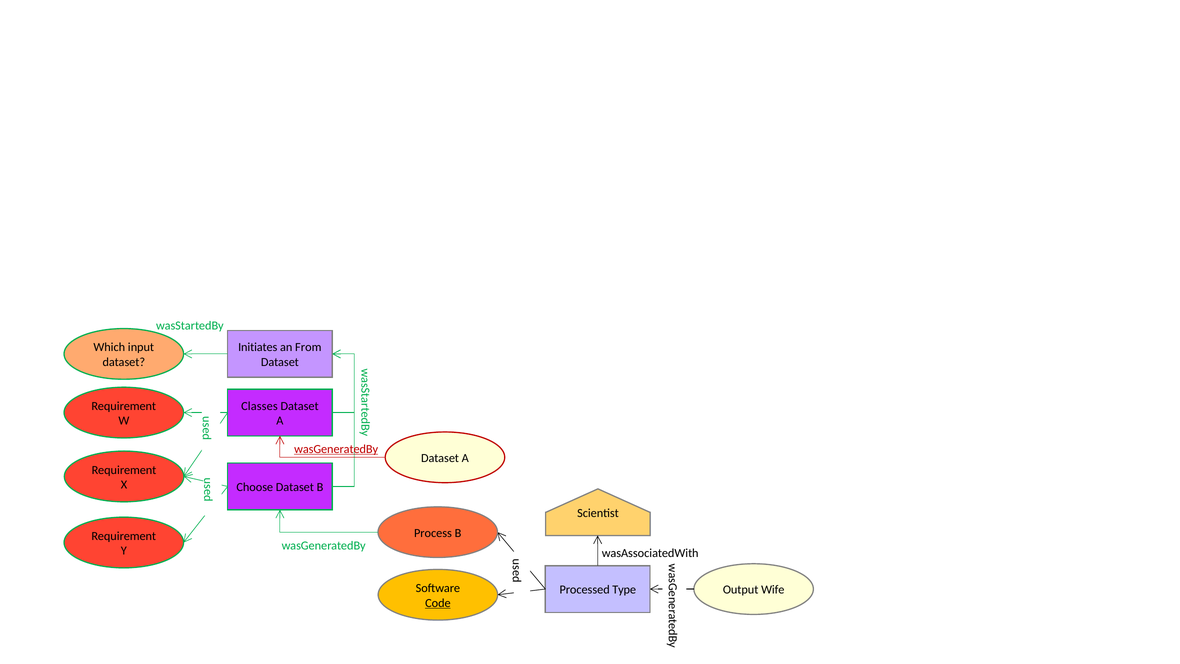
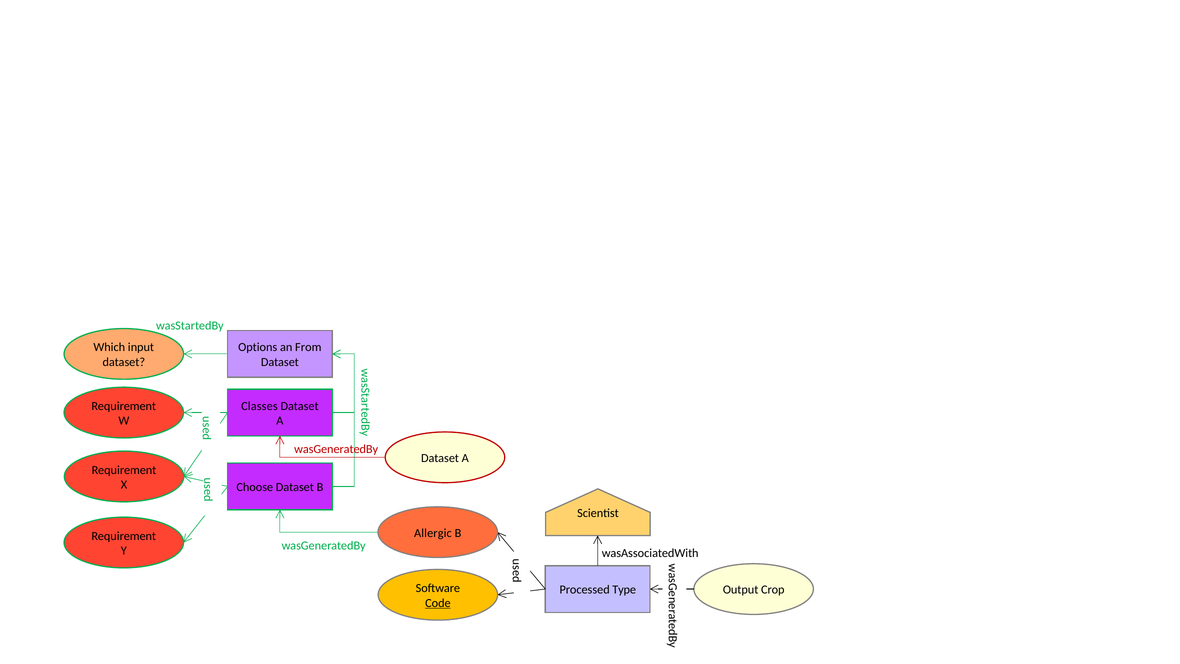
Initiates: Initiates -> Options
wasGeneratedBy at (336, 449) underline: present -> none
Process: Process -> Allergic
Wife: Wife -> Crop
